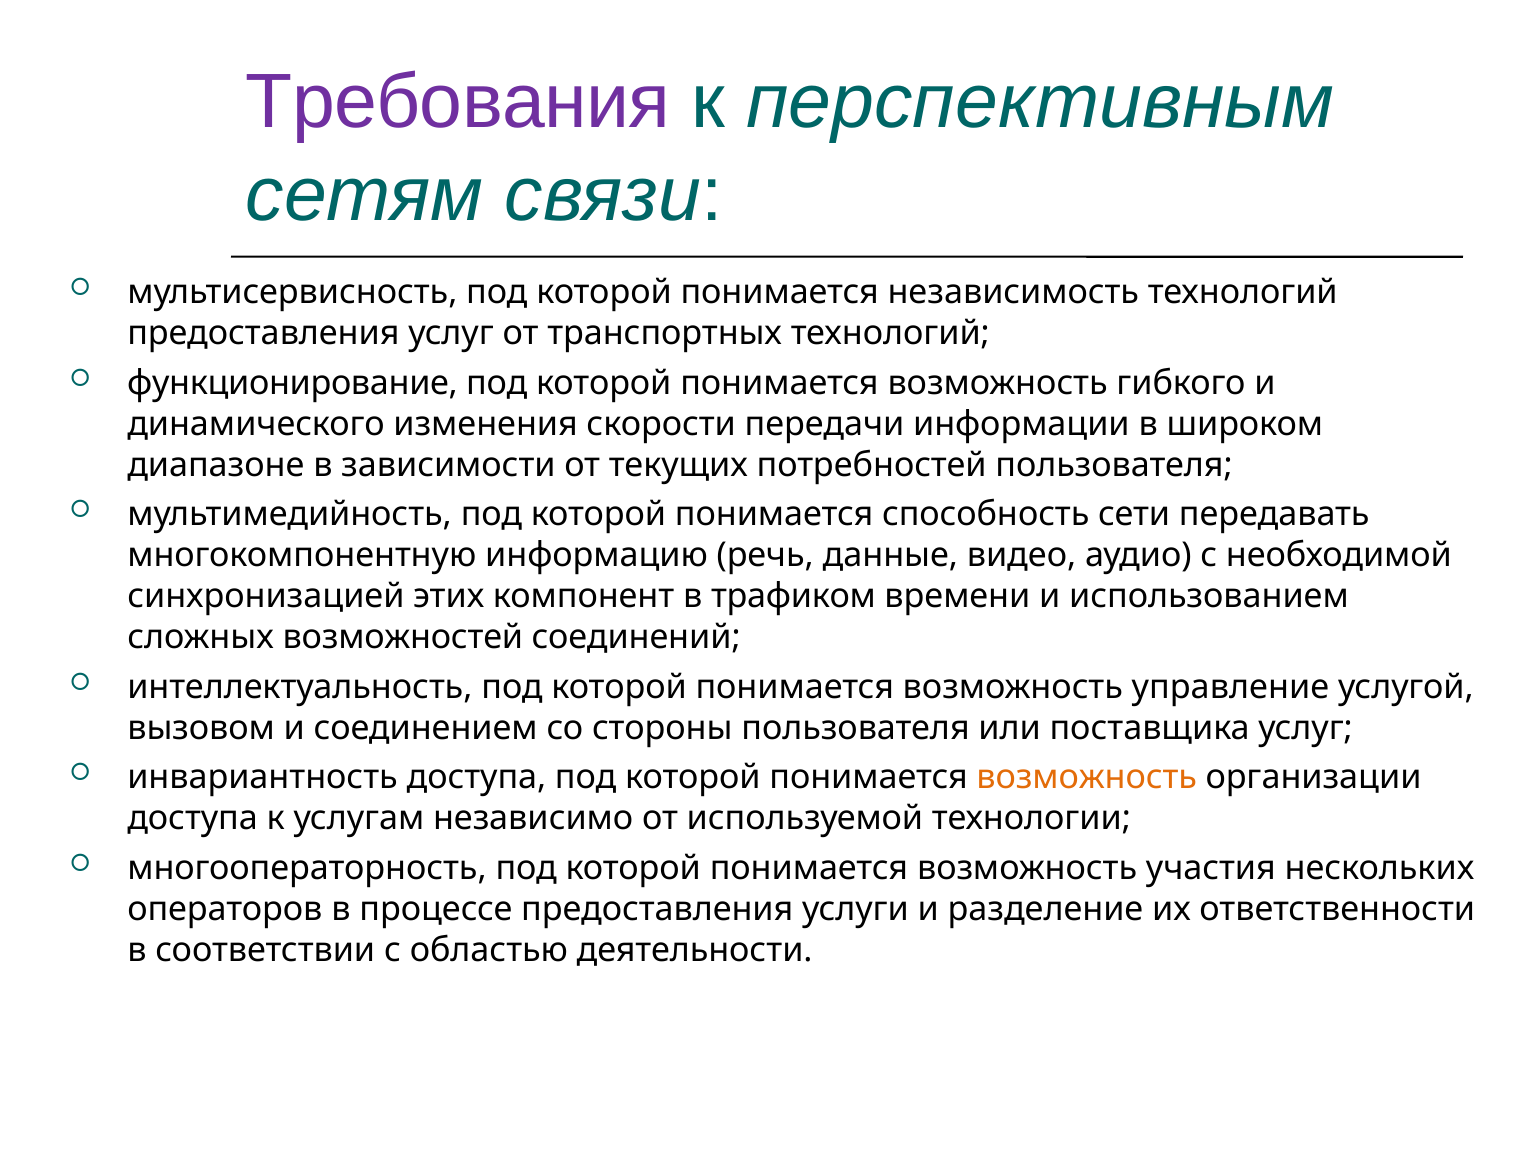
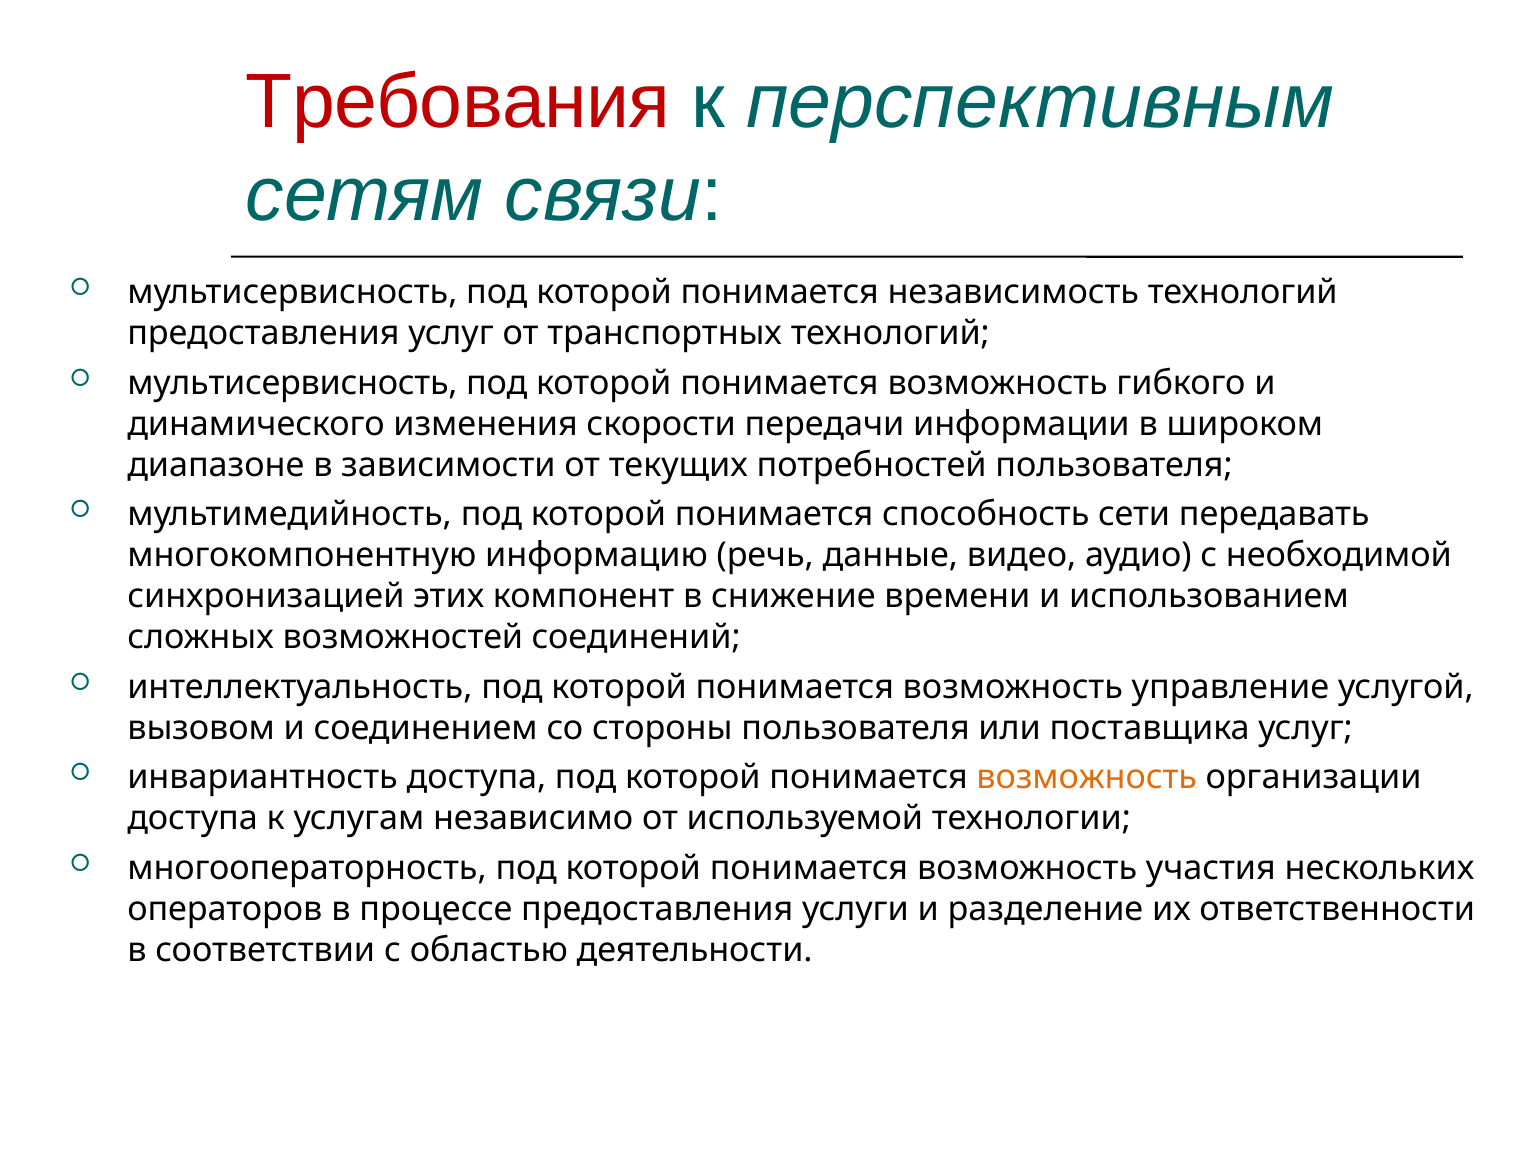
Требования colour: purple -> red
функционирование at (293, 383): функционирование -> мультисервисность
трафиком: трафиком -> снижение
